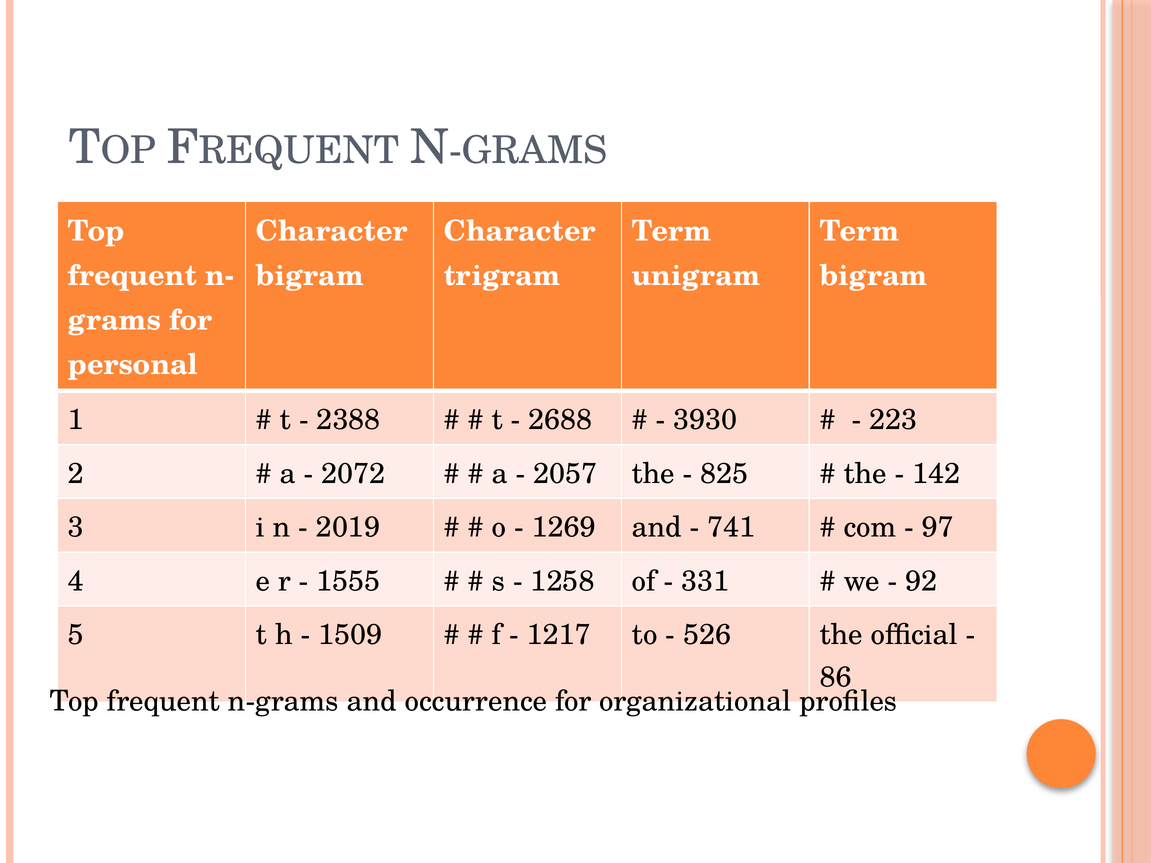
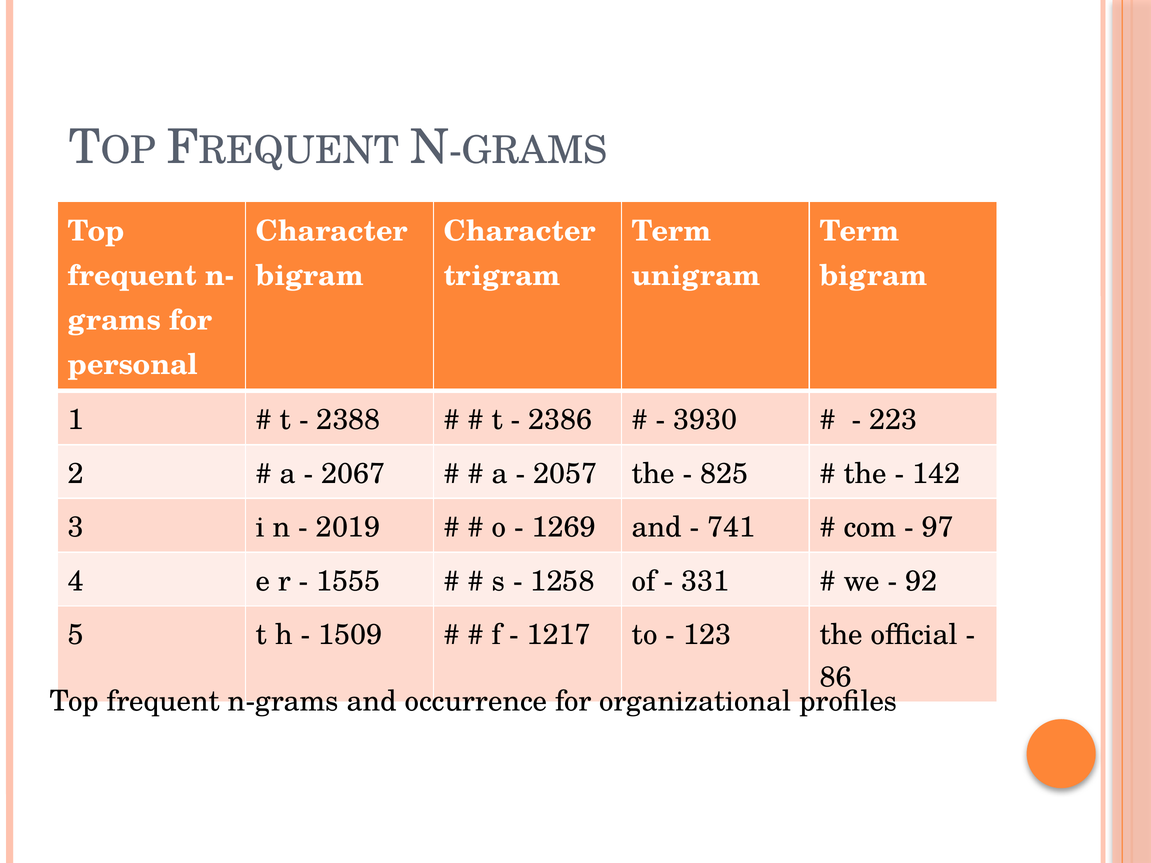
2688: 2688 -> 2386
2072: 2072 -> 2067
526: 526 -> 123
